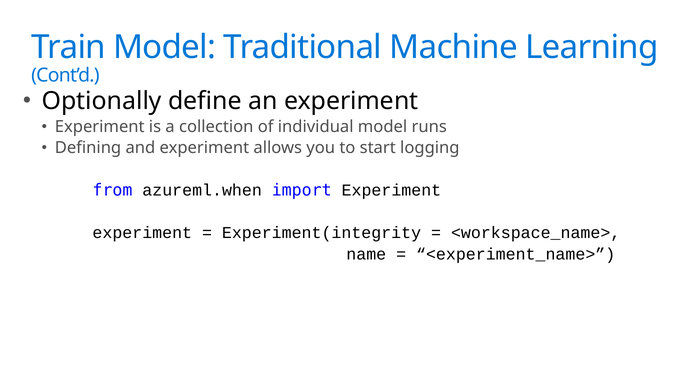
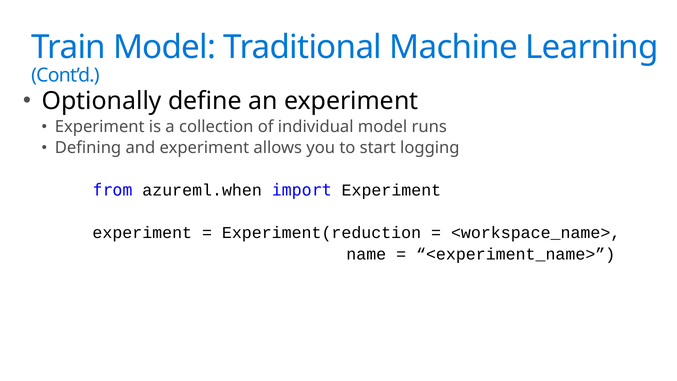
Experiment(integrity: Experiment(integrity -> Experiment(reduction
